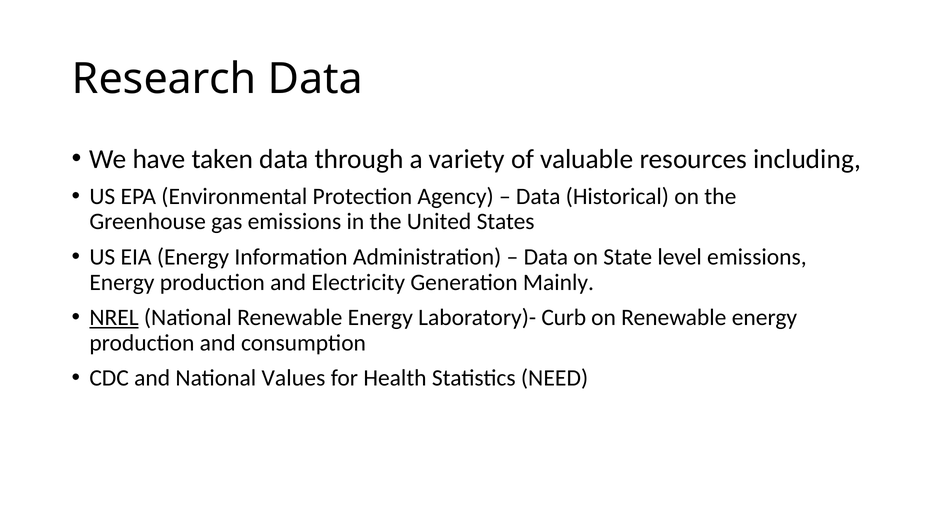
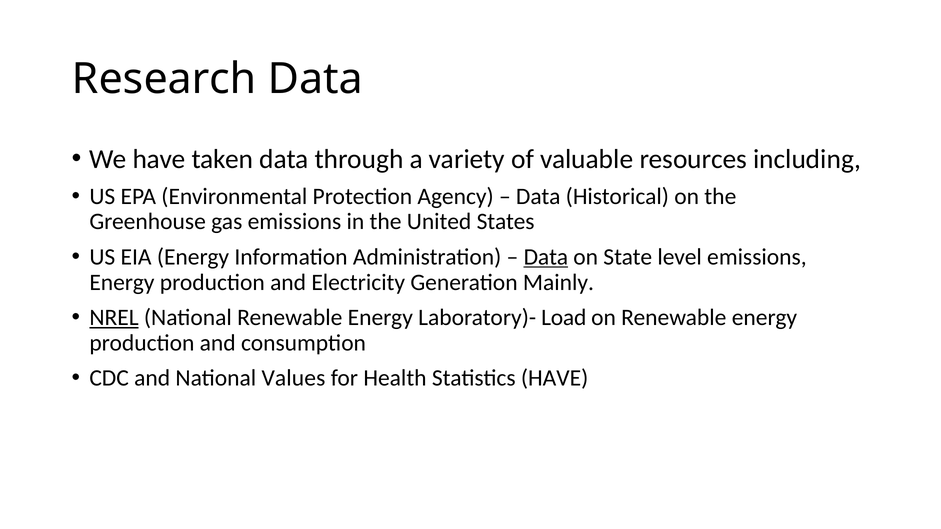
Data at (546, 257) underline: none -> present
Curb: Curb -> Load
Statistics NEED: NEED -> HAVE
